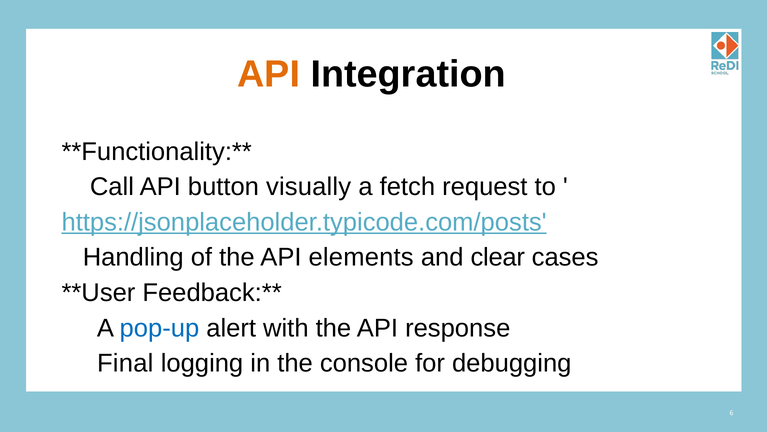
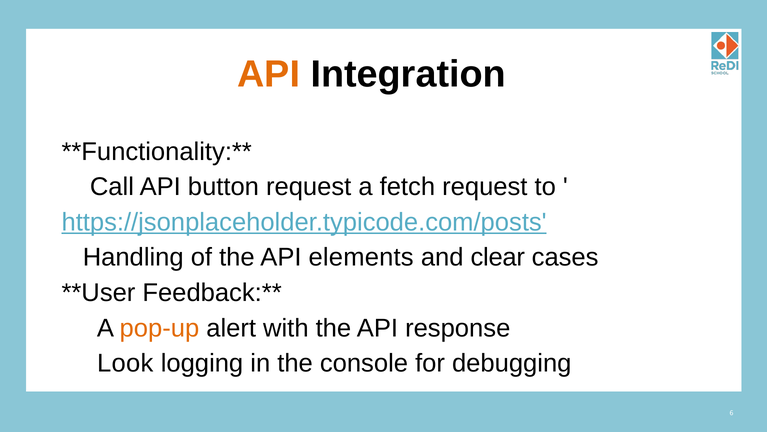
button visually: visually -> request
pop-up colour: blue -> orange
Final: Final -> Look
